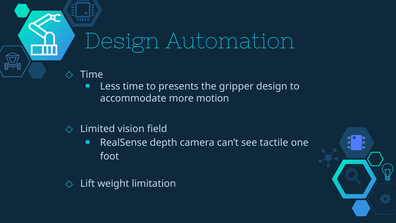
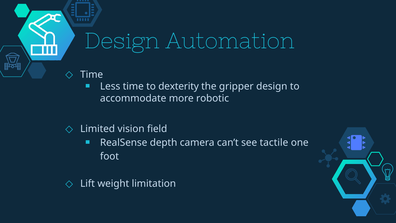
presents: presents -> dexterity
motion: motion -> robotic
